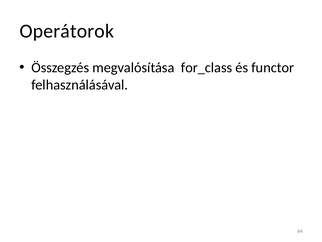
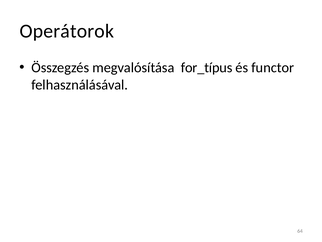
for_class: for_class -> for_típus
